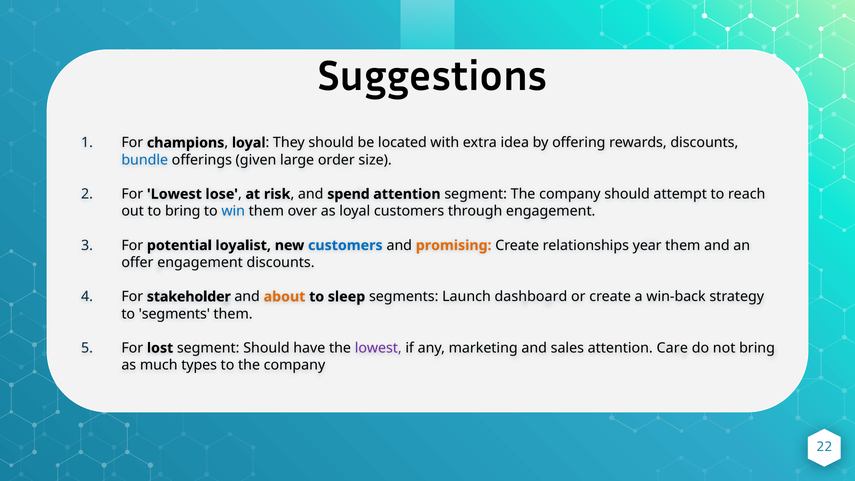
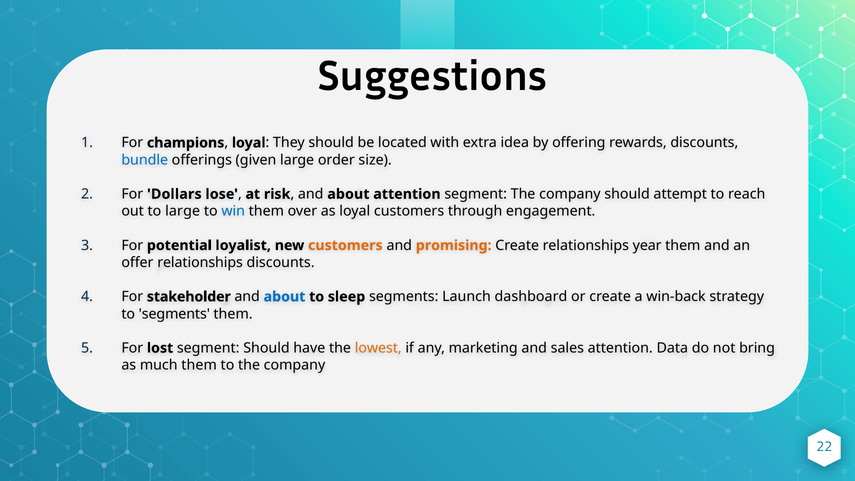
For Lowest: Lowest -> Dollars
risk and spend: spend -> about
to bring: bring -> large
customers at (345, 245) colour: blue -> orange
offer engagement: engagement -> relationships
about at (284, 297) colour: orange -> blue
lowest at (378, 348) colour: purple -> orange
Care: Care -> Data
much types: types -> them
